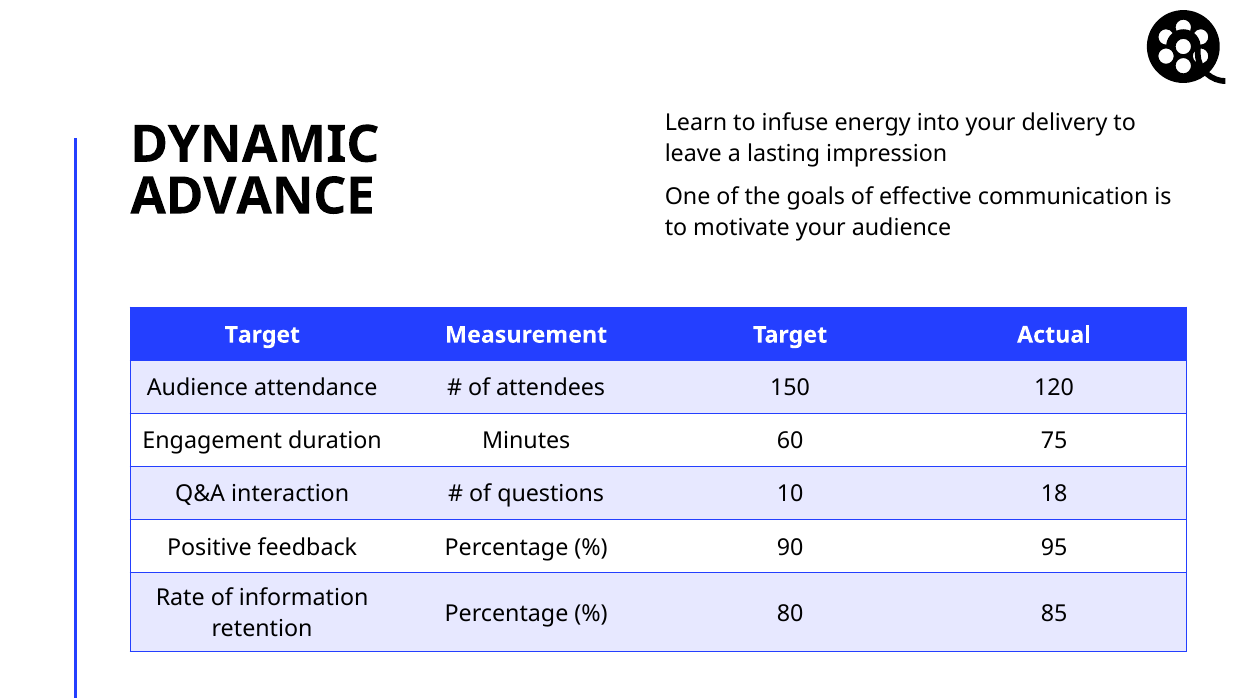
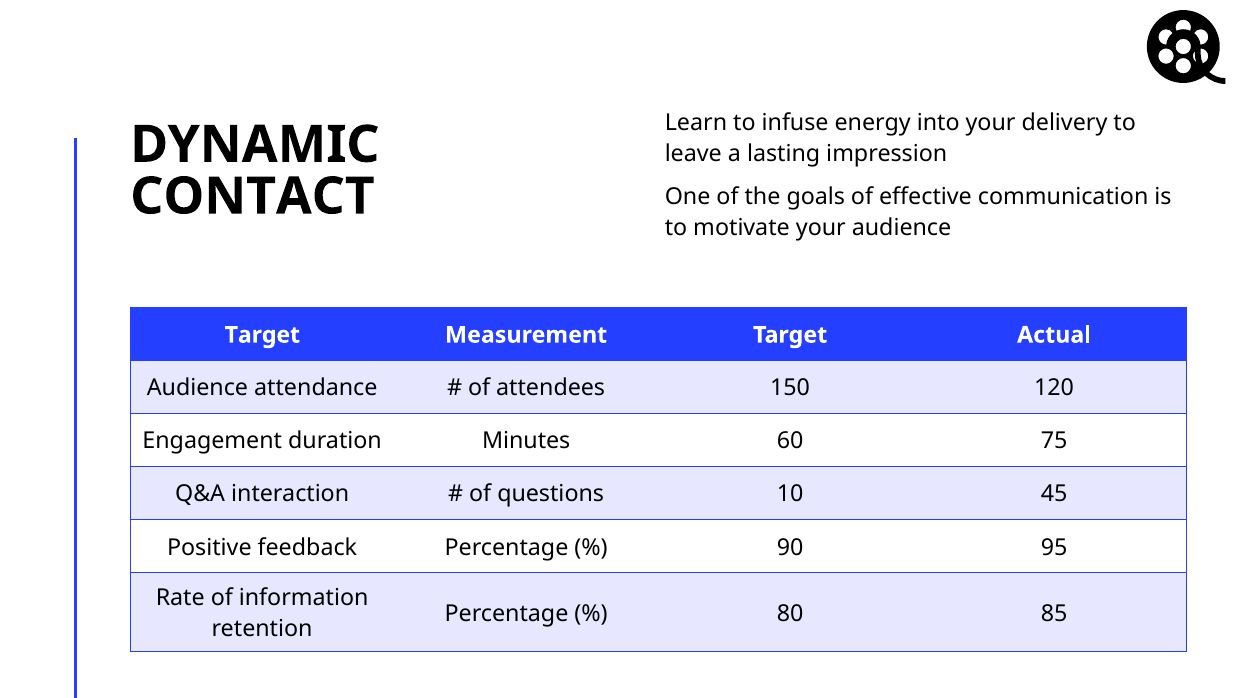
ADVANCE: ADVANCE -> CONTACT
18: 18 -> 45
